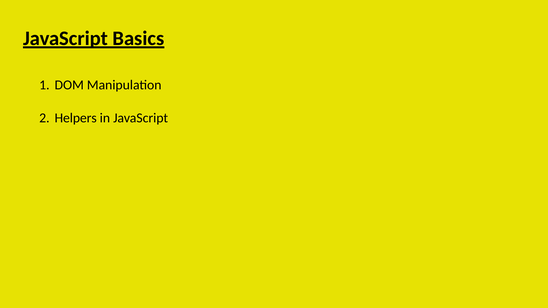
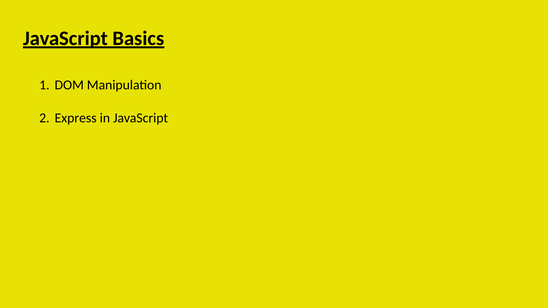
Helpers: Helpers -> Express
